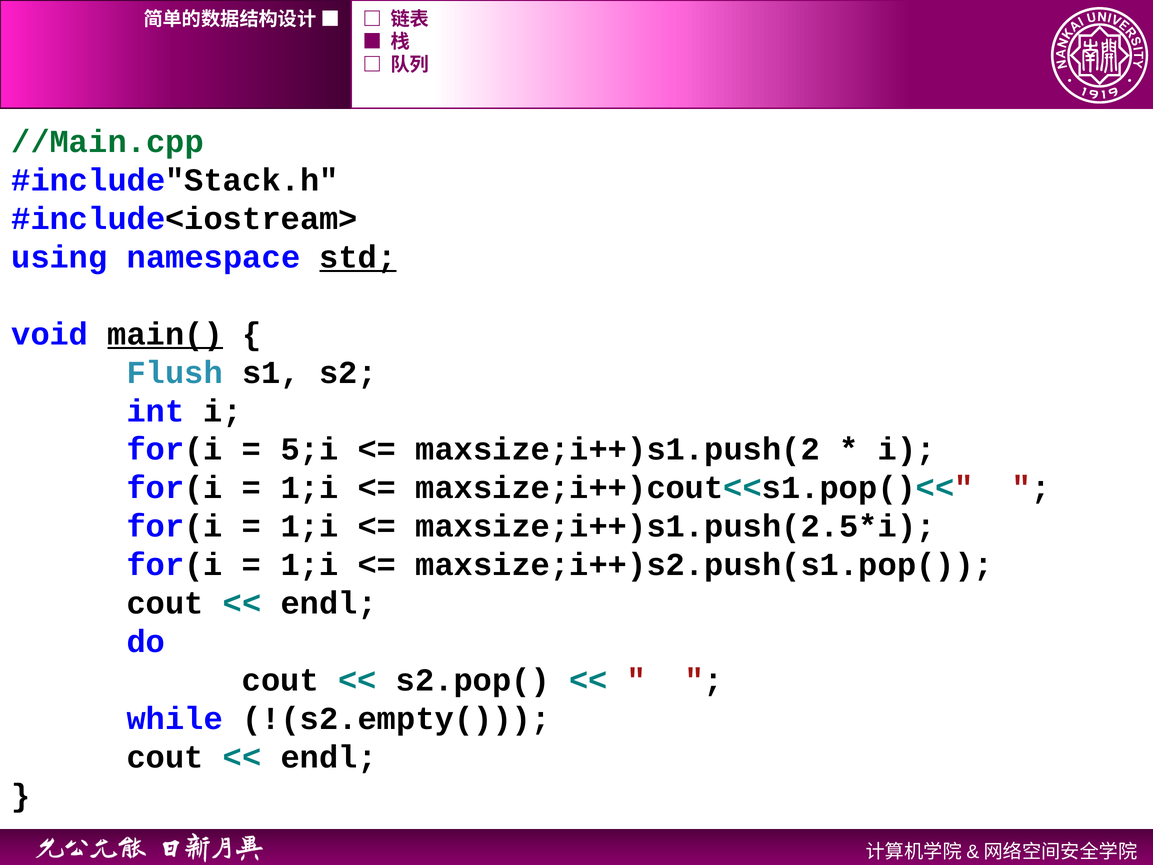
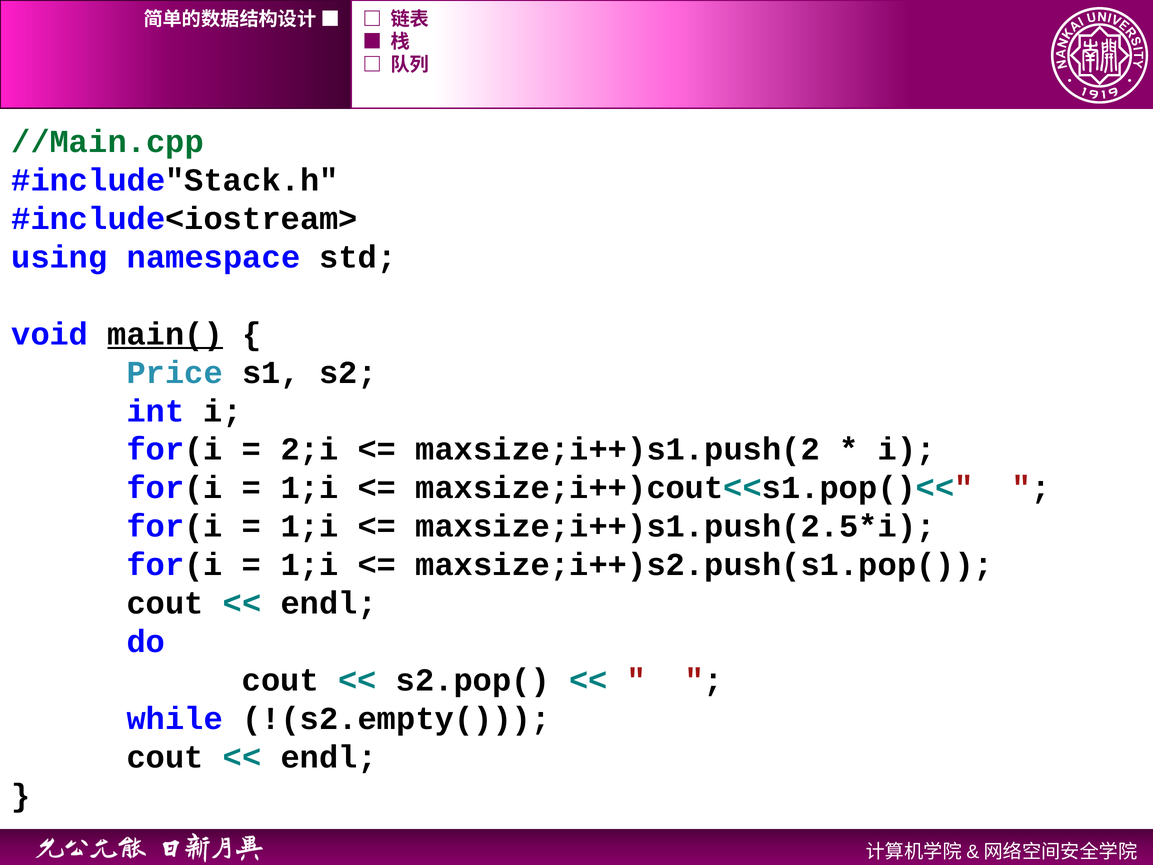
std underline: present -> none
Flush: Flush -> Price
5;i: 5;i -> 2;i
